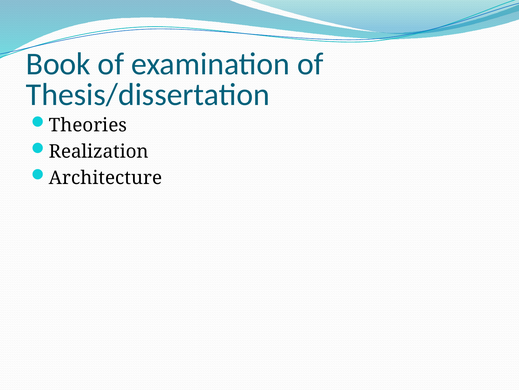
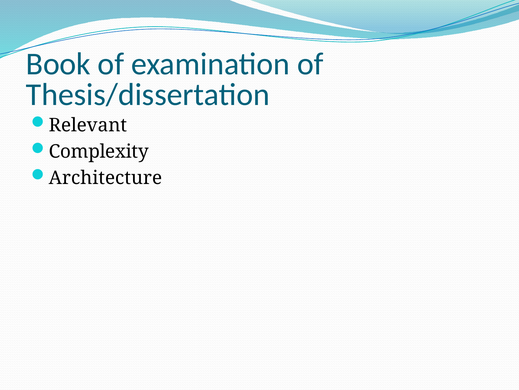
Theories: Theories -> Relevant
Realization: Realization -> Complexity
